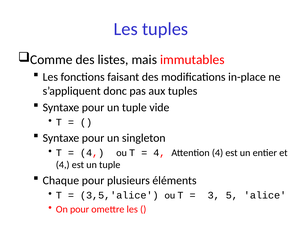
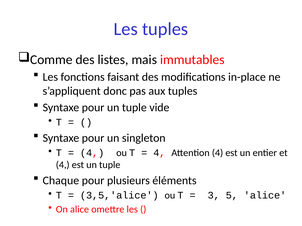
On pour: pour -> alice
